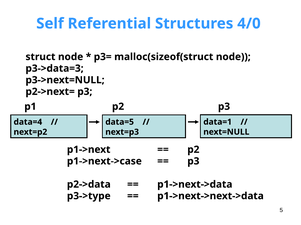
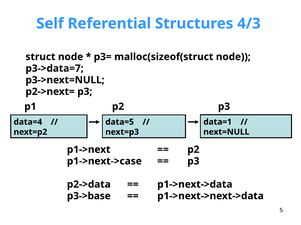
4/0: 4/0 -> 4/3
p3->data=3: p3->data=3 -> p3->data=7
p3->type: p3->type -> p3->base
